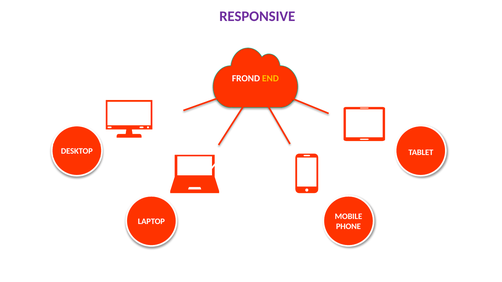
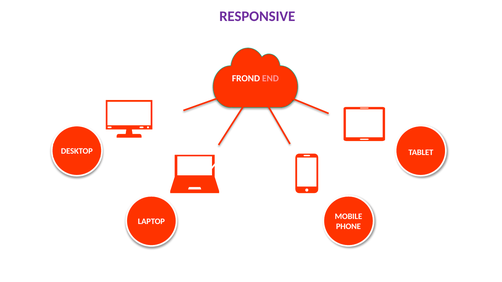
END colour: yellow -> pink
